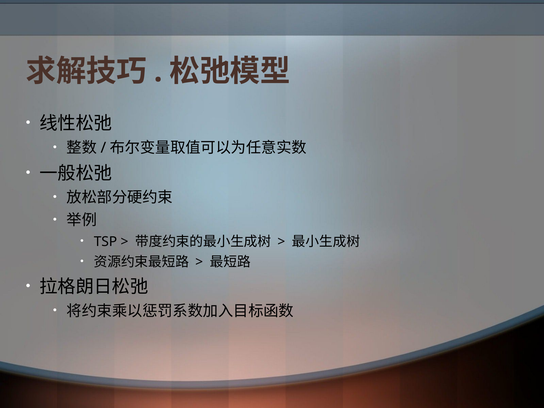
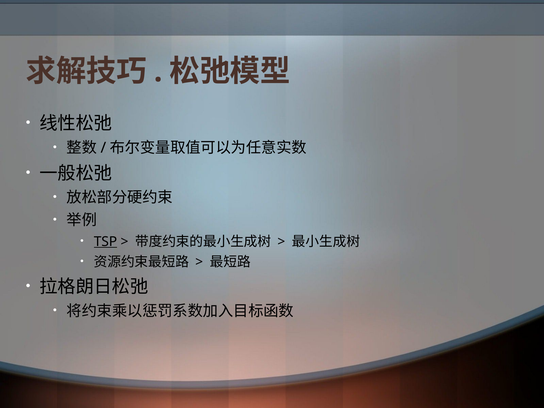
TSP underline: none -> present
